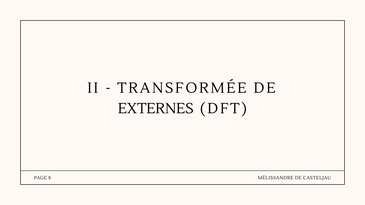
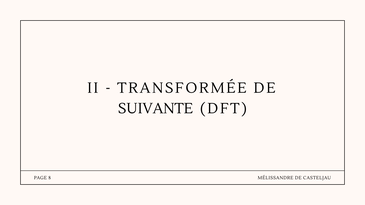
EXTERNES: EXTERNES -> SUIVANTE
